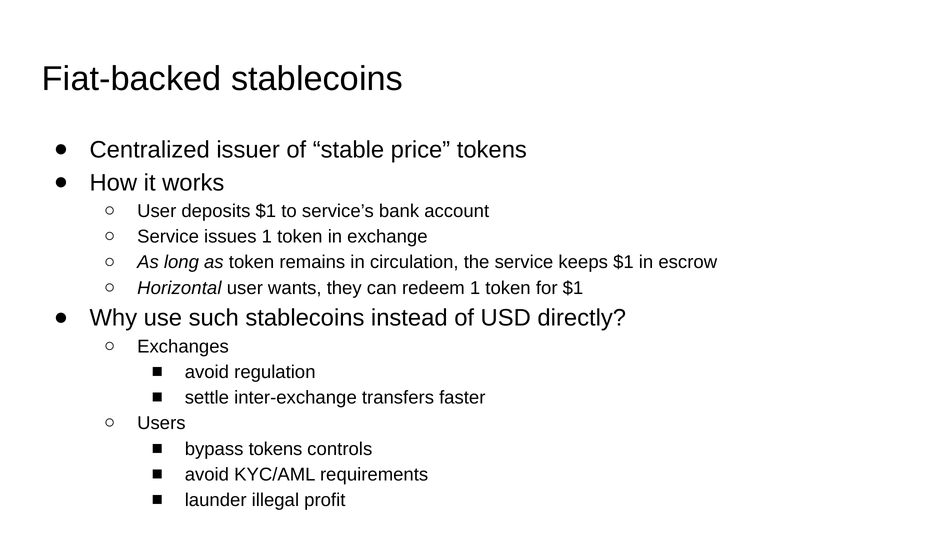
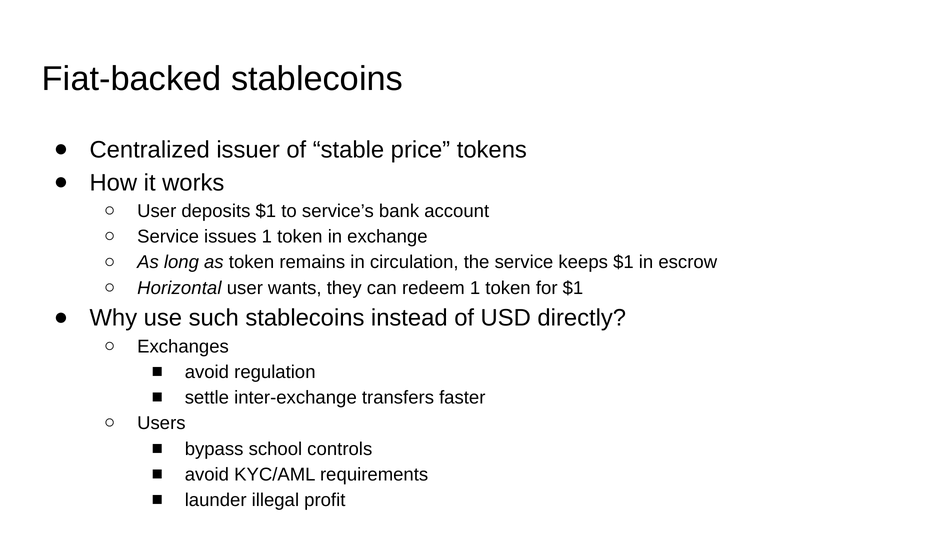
bypass tokens: tokens -> school
